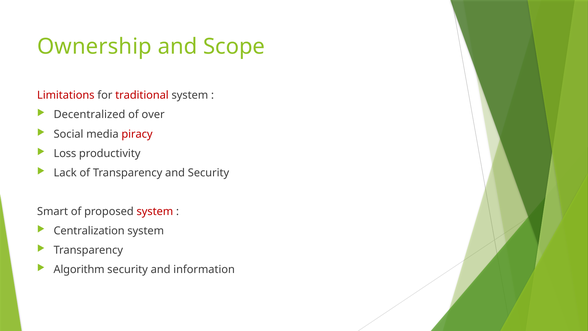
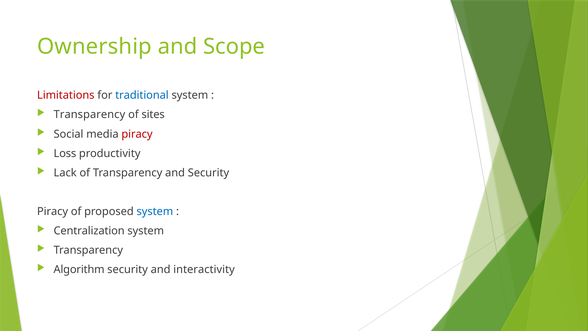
traditional colour: red -> blue
Decentralized at (89, 115): Decentralized -> Transparency
over: over -> sites
Smart at (53, 211): Smart -> Piracy
system at (155, 211) colour: red -> blue
information: information -> interactivity
